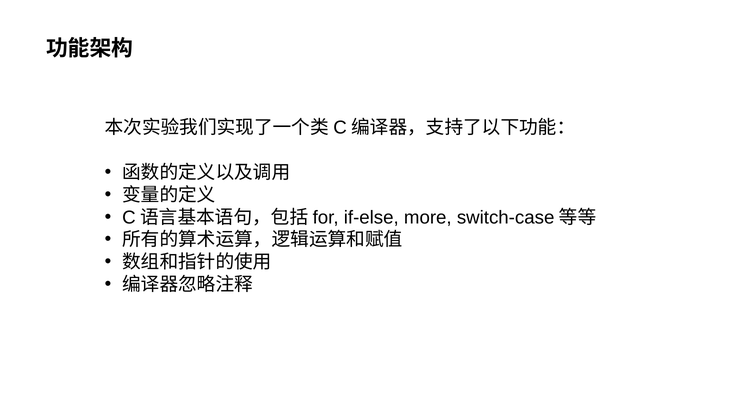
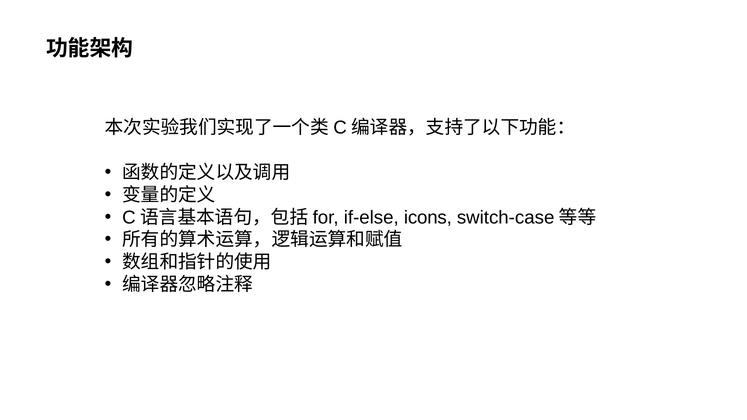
more: more -> icons
